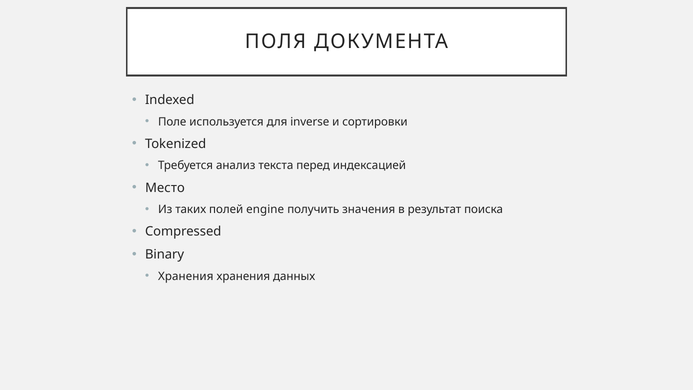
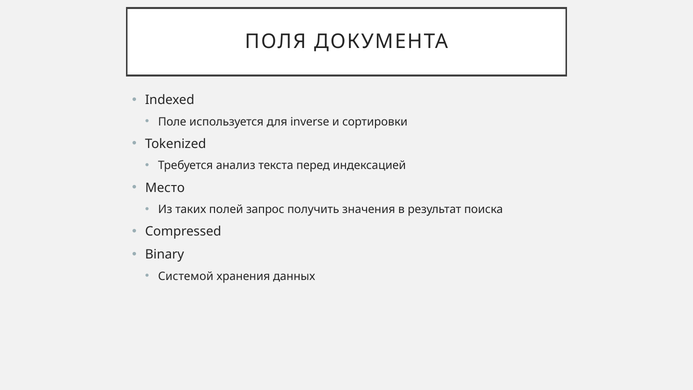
engine: engine -> запрос
Хранения at (186, 276): Хранения -> Системой
